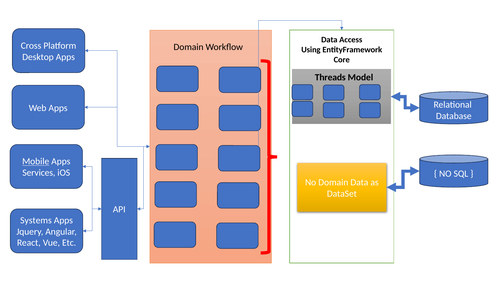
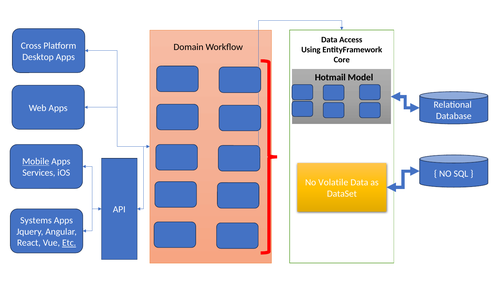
Threads: Threads -> Hotmail
No Domain: Domain -> Volatile
Etc underline: none -> present
